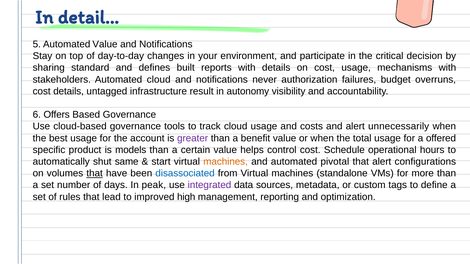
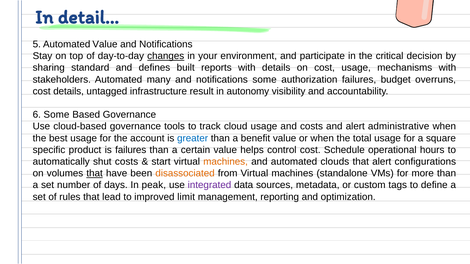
changes underline: none -> present
Automated cloud: cloud -> many
notifications never: never -> some
6 Offers: Offers -> Some
unnecessarily: unnecessarily -> administrative
greater colour: purple -> blue
offered: offered -> square
is models: models -> failures
shut same: same -> costs
pivotal: pivotal -> clouds
disassociated colour: blue -> orange
high: high -> limit
